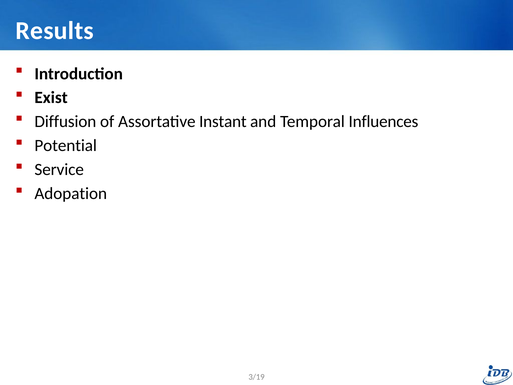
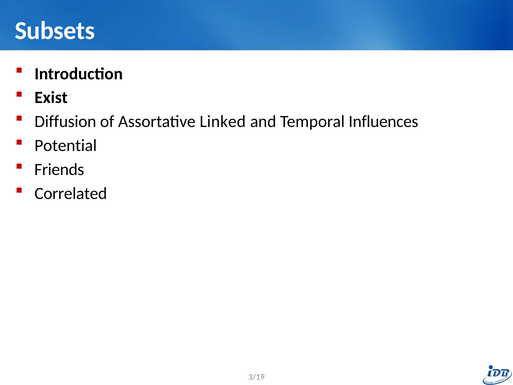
Results: Results -> Subsets
Instant: Instant -> Linked
Service: Service -> Friends
Adopation: Adopation -> Correlated
